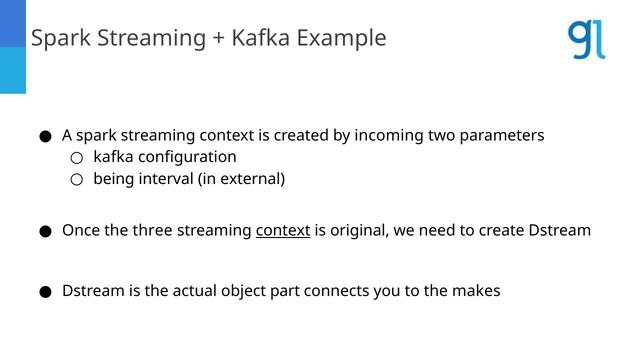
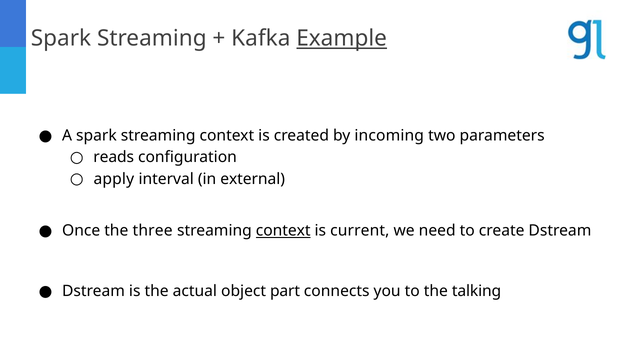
Example underline: none -> present
kafka at (114, 157): kafka -> reads
being: being -> apply
original: original -> current
makes: makes -> talking
